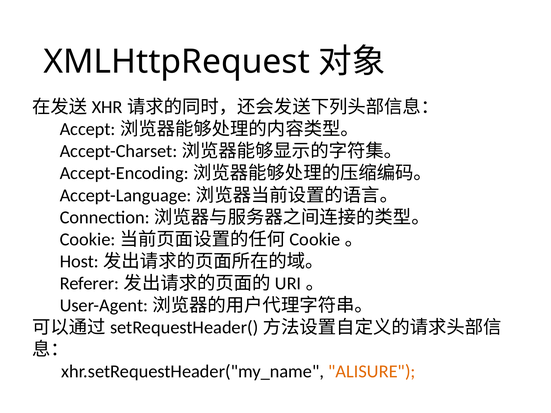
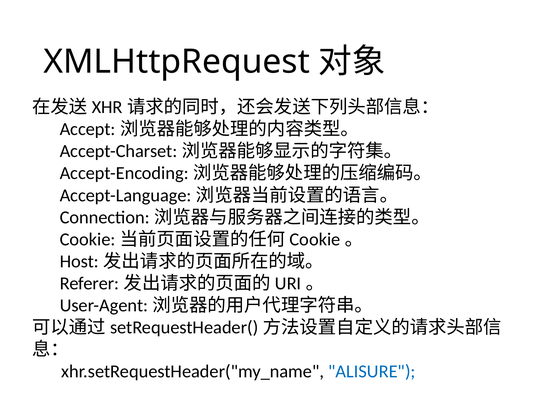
ALISURE colour: orange -> blue
